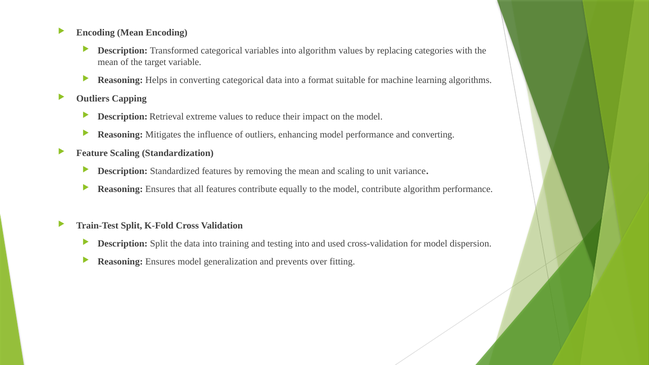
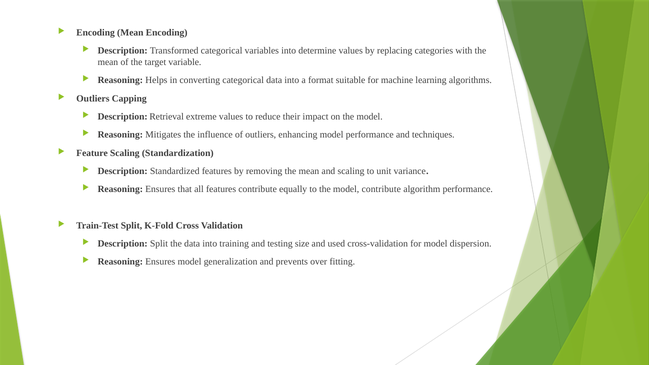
into algorithm: algorithm -> determine
and converting: converting -> techniques
testing into: into -> size
